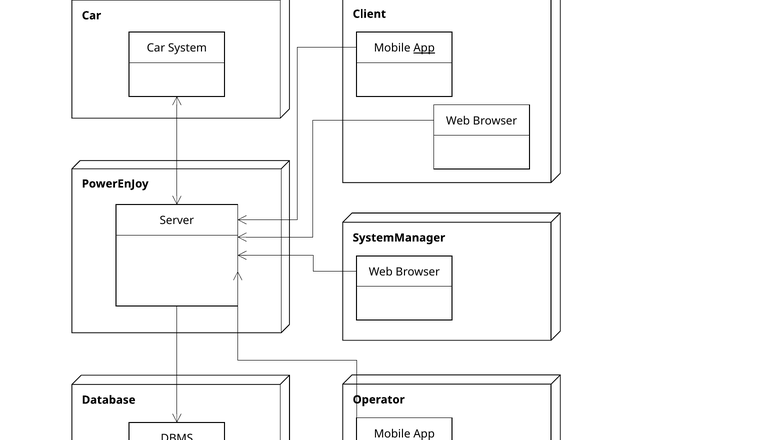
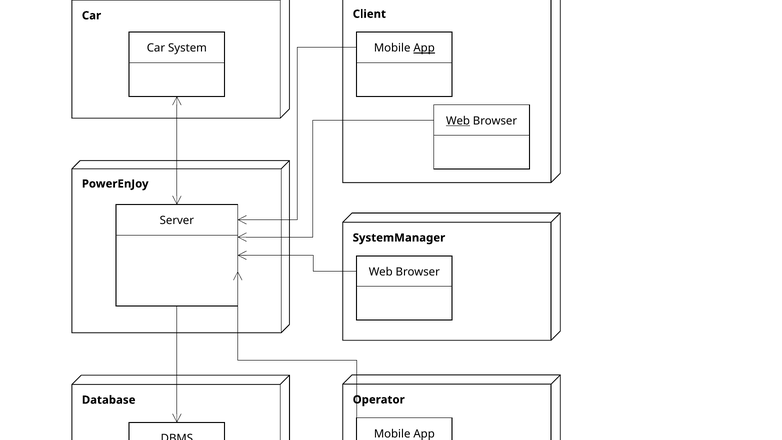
Web at (458, 121) underline: none -> present
